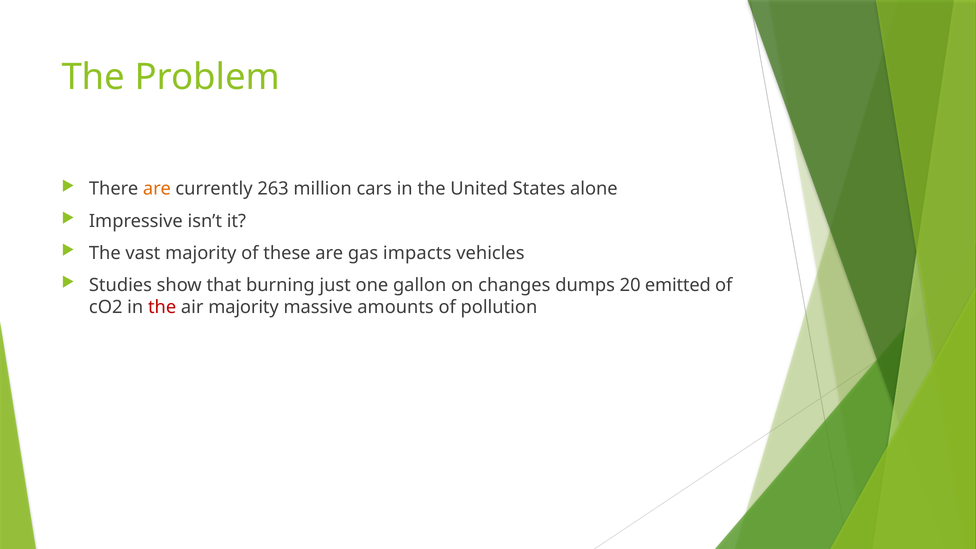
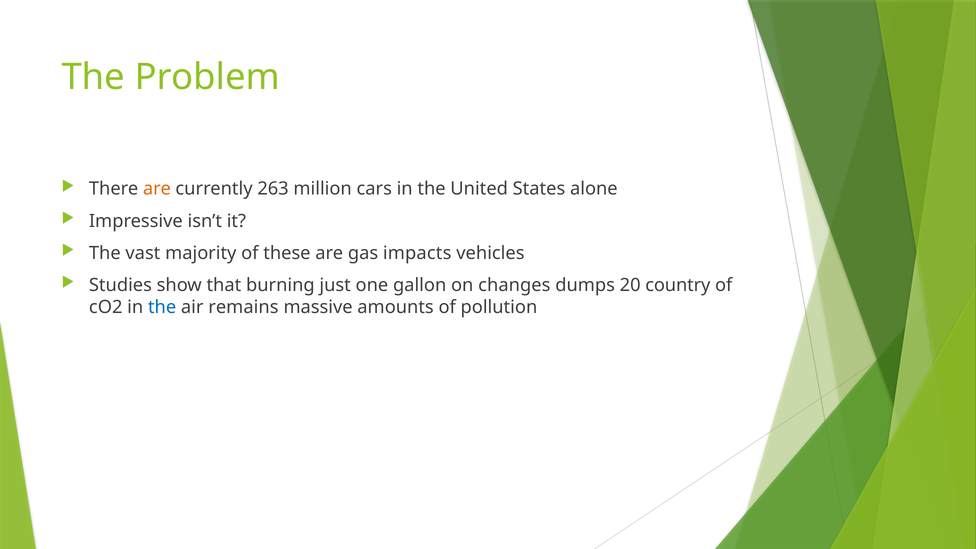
emitted: emitted -> country
the at (162, 307) colour: red -> blue
air majority: majority -> remains
